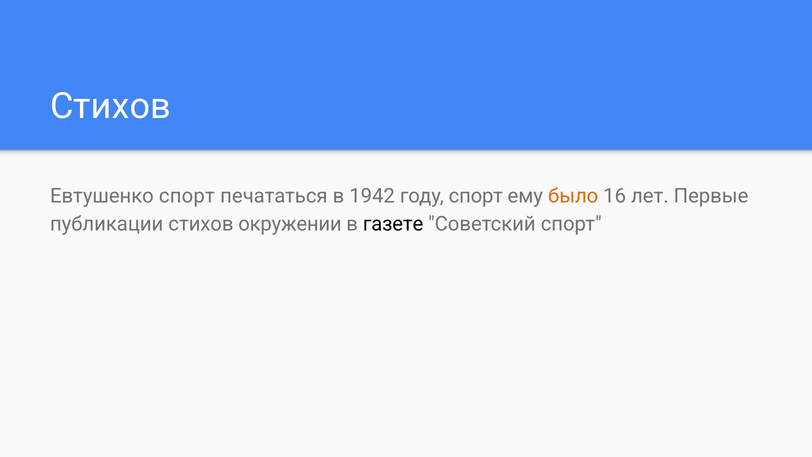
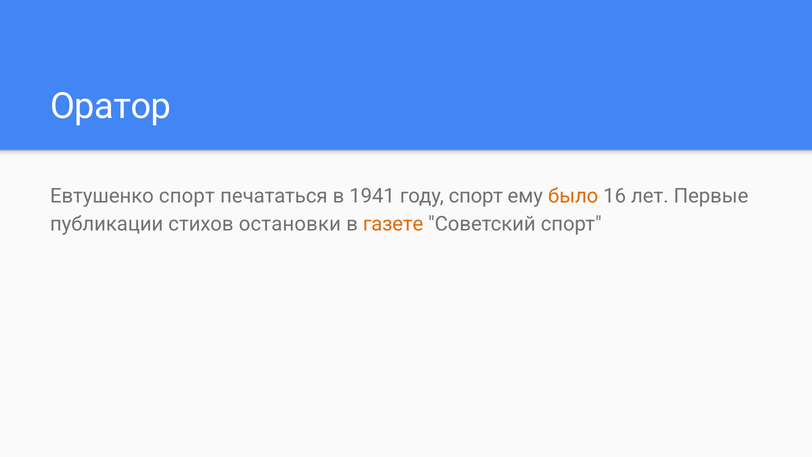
Стихов at (110, 107): Стихов -> Оратор
1942: 1942 -> 1941
окружении: окружении -> остановки
газете colour: black -> orange
